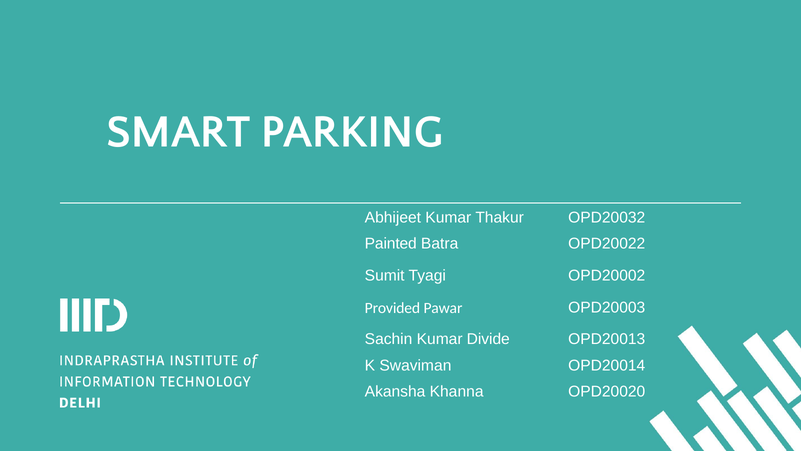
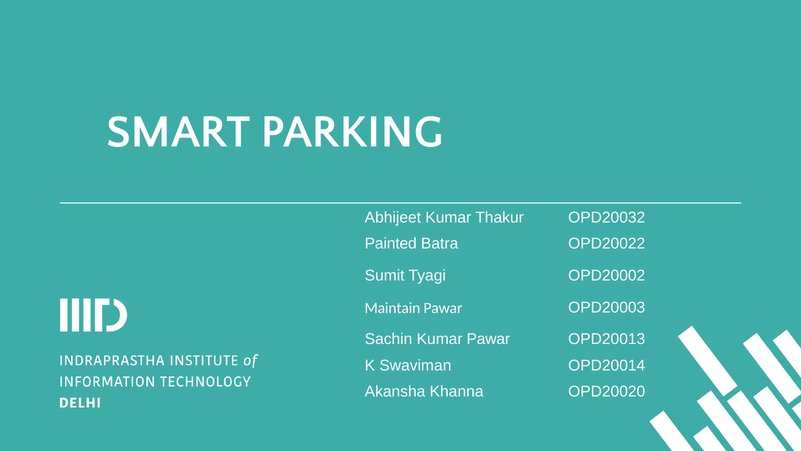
Provided: Provided -> Maintain
Kumar Divide: Divide -> Pawar
